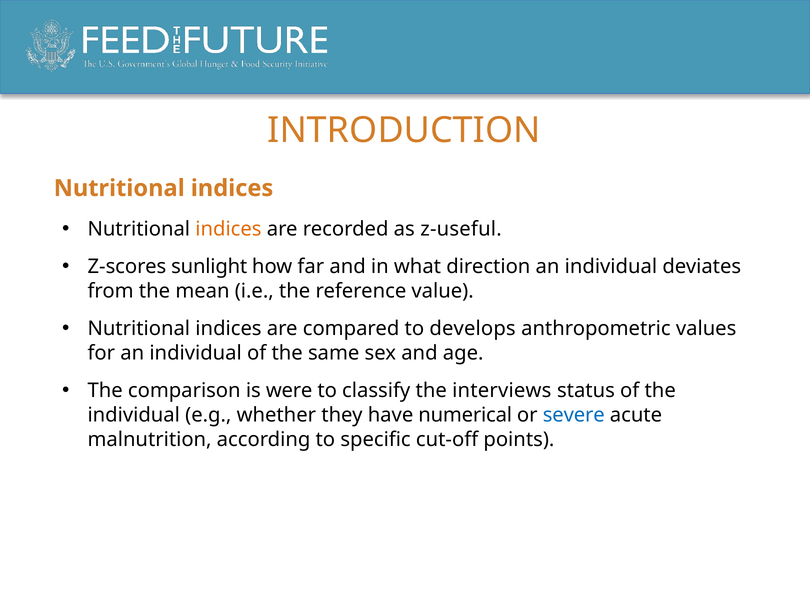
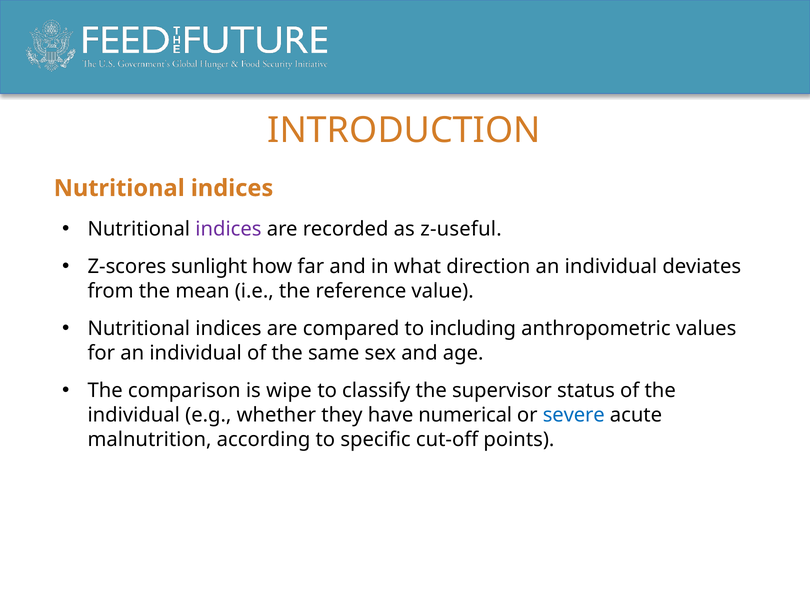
indices at (228, 229) colour: orange -> purple
develops: develops -> including
were: were -> wipe
interviews: interviews -> supervisor
